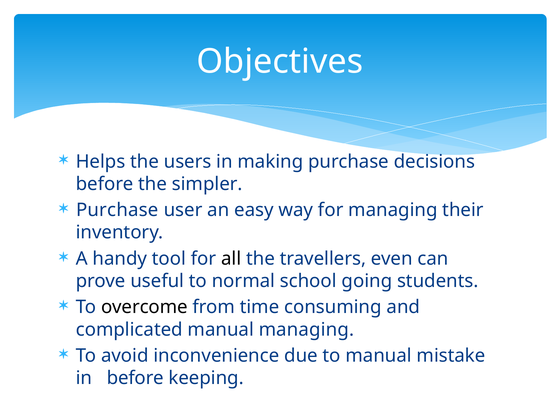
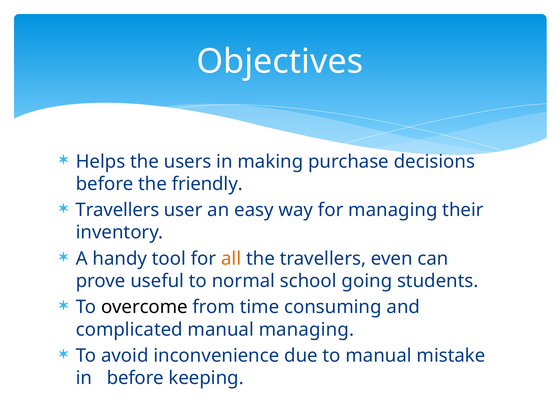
simpler: simpler -> friendly
Purchase at (117, 210): Purchase -> Travellers
all colour: black -> orange
